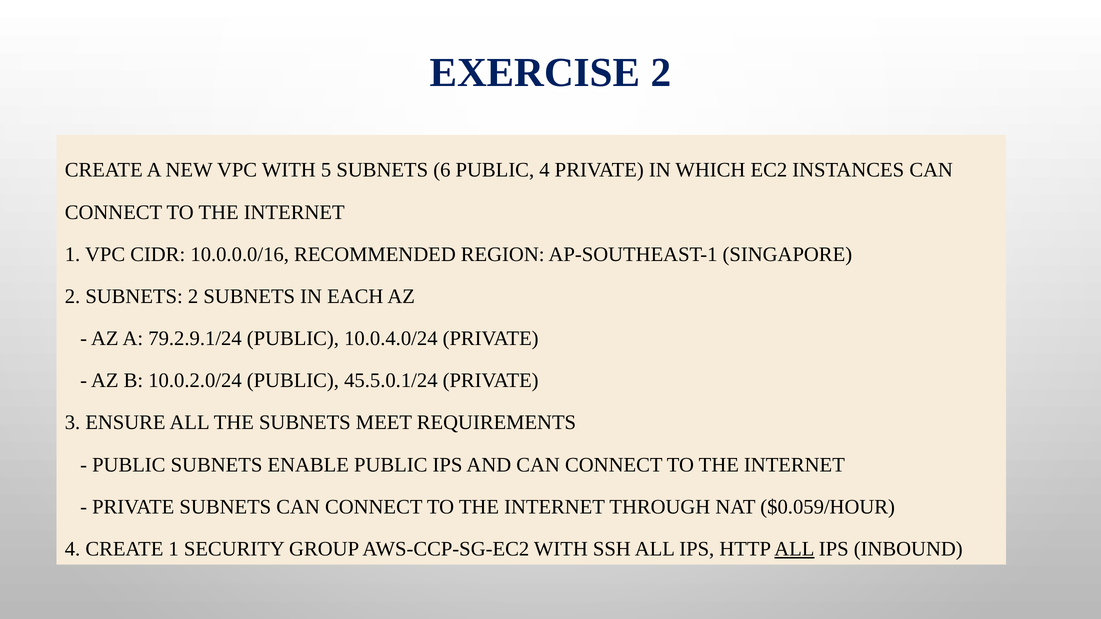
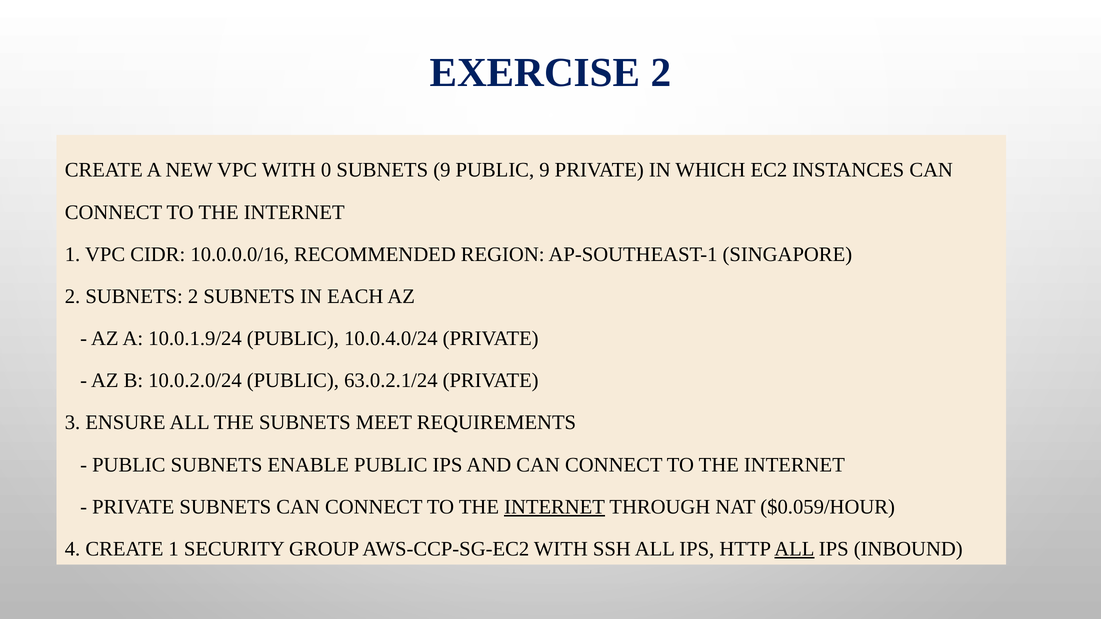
5: 5 -> 0
SUBNETS 6: 6 -> 9
PUBLIC 4: 4 -> 9
79.2.9.1/24: 79.2.9.1/24 -> 10.0.1.9/24
45.5.0.1/24: 45.5.0.1/24 -> 63.0.2.1/24
INTERNET at (555, 507) underline: none -> present
